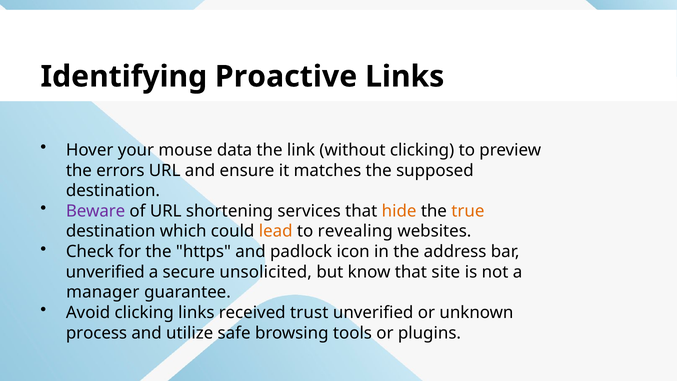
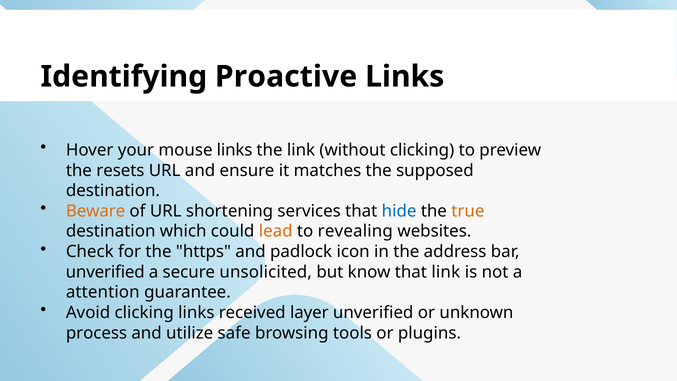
mouse data: data -> links
errors: errors -> resets
Beware colour: purple -> orange
hide colour: orange -> blue
that site: site -> link
manager: manager -> attention
trust: trust -> layer
